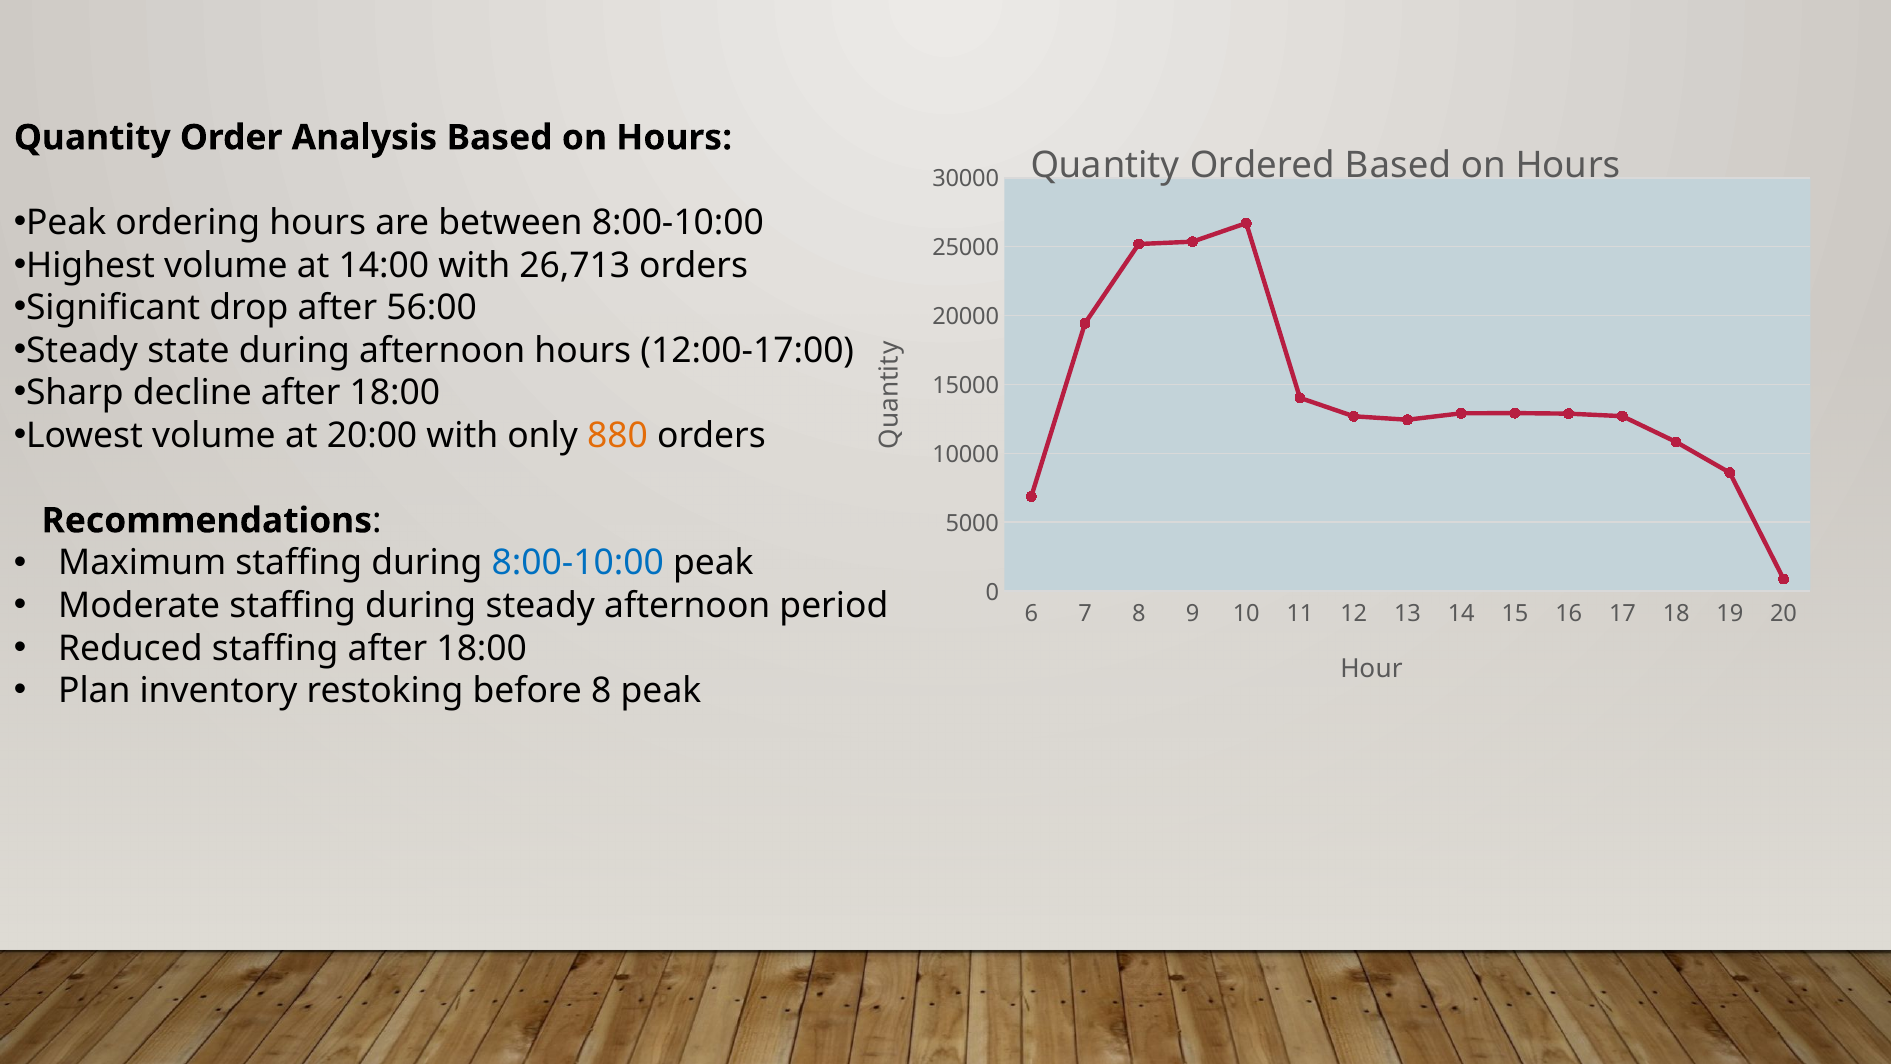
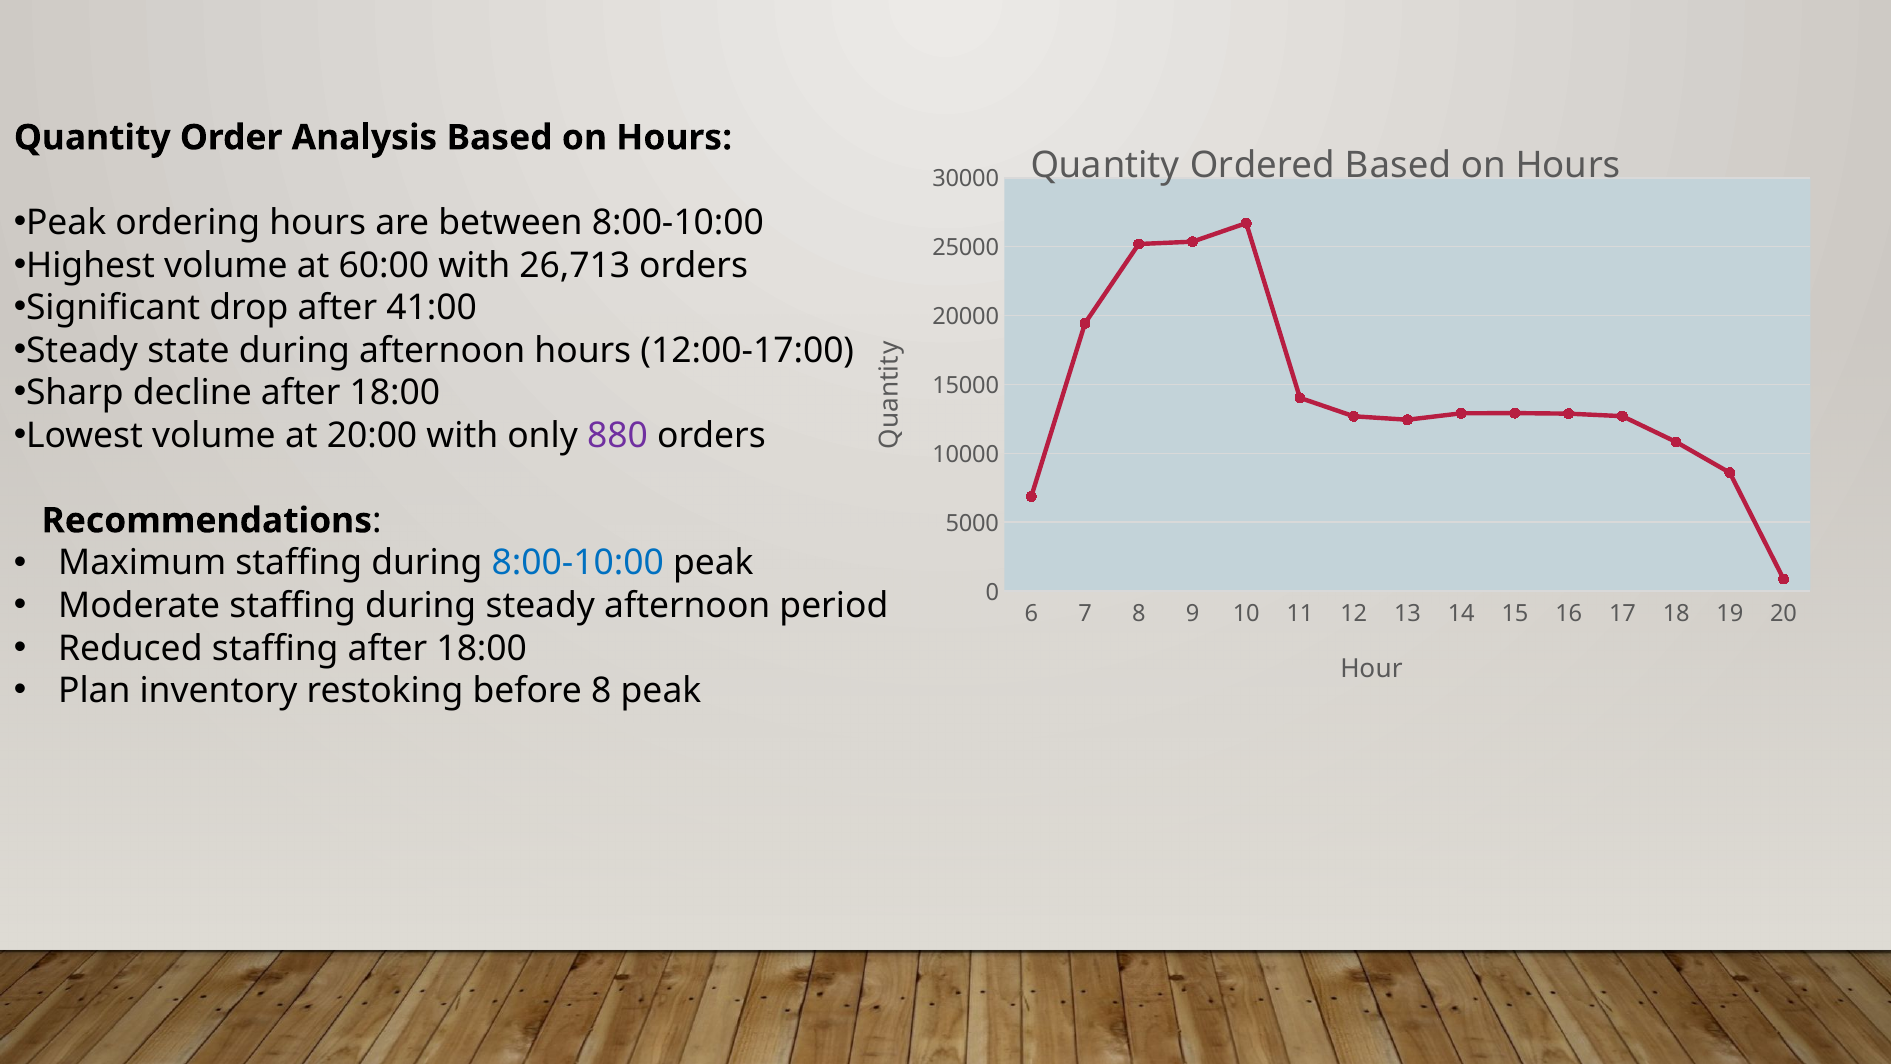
14:00: 14:00 -> 60:00
56:00: 56:00 -> 41:00
880 colour: orange -> purple
